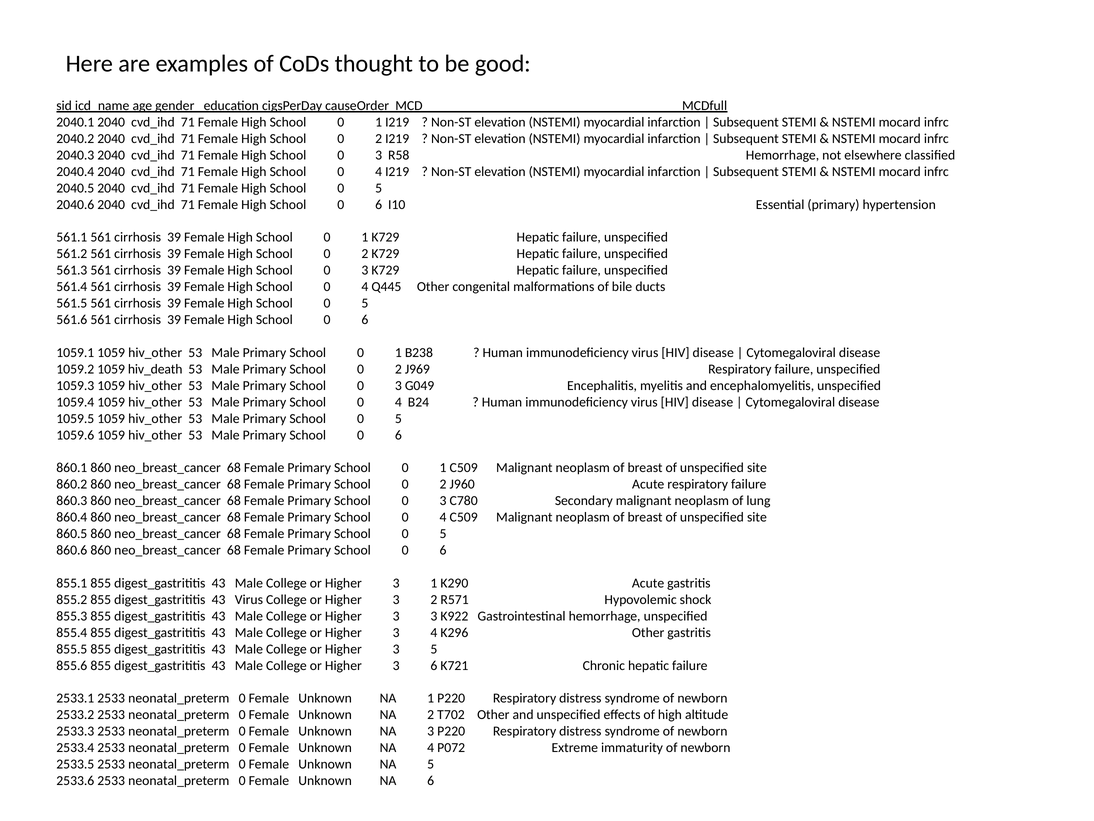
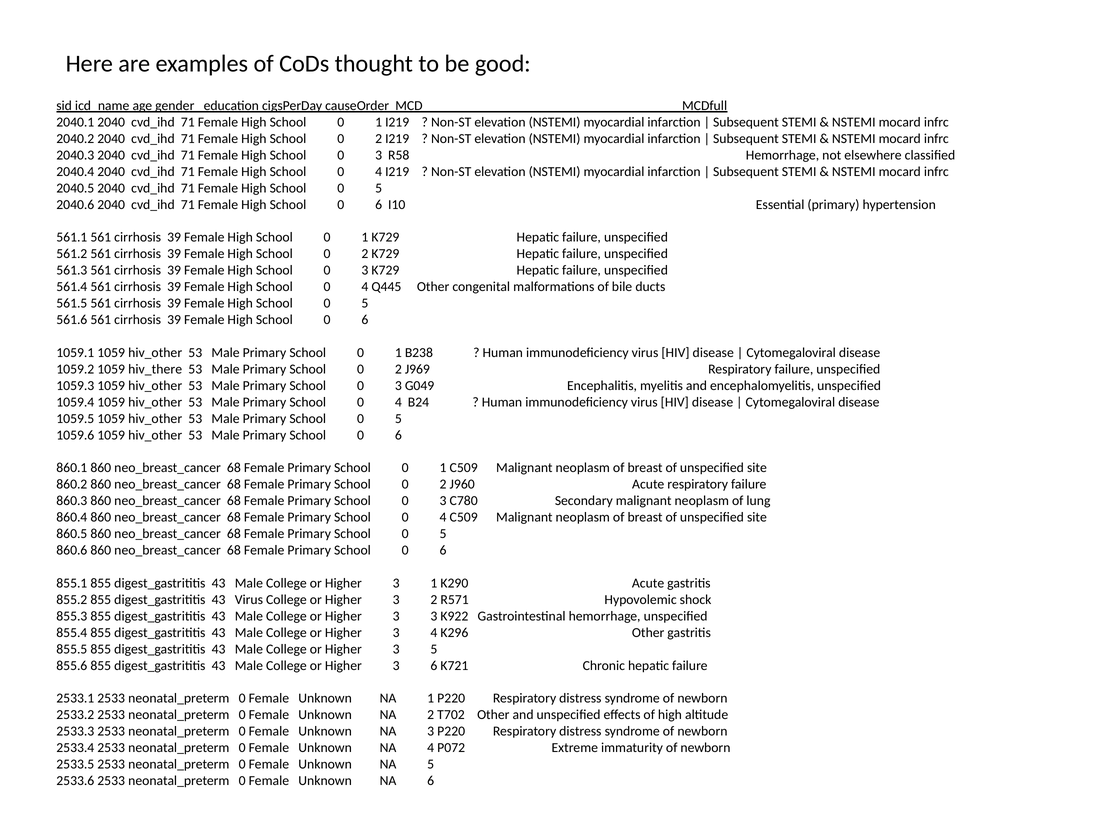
hiv_death: hiv_death -> hiv_there
